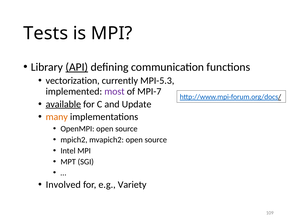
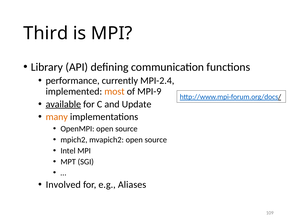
Tests: Tests -> Third
API underline: present -> none
vectorization: vectorization -> performance
MPI-5.3: MPI-5.3 -> MPI-2.4
most colour: purple -> orange
MPI-7: MPI-7 -> MPI-9
Variety: Variety -> Aliases
